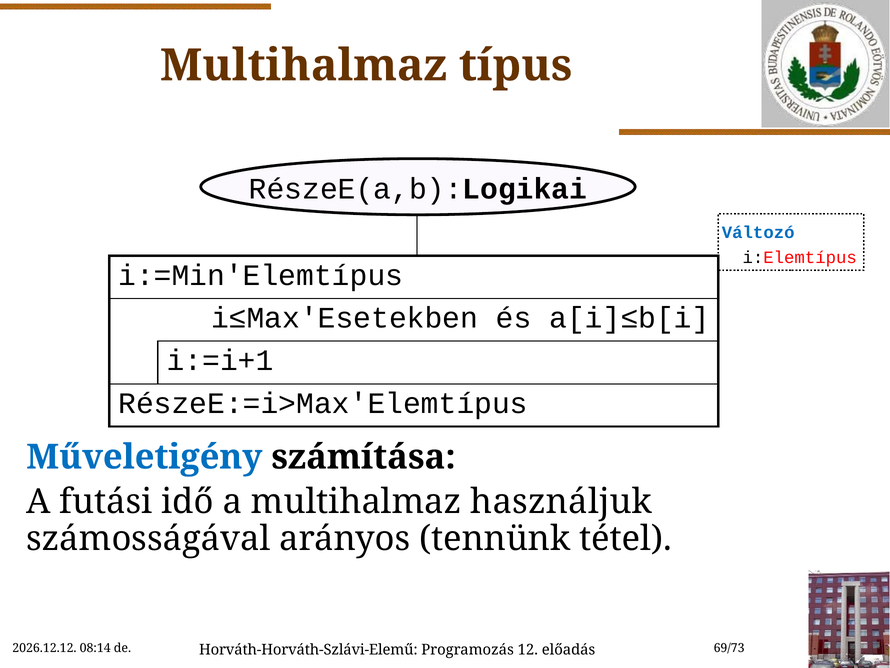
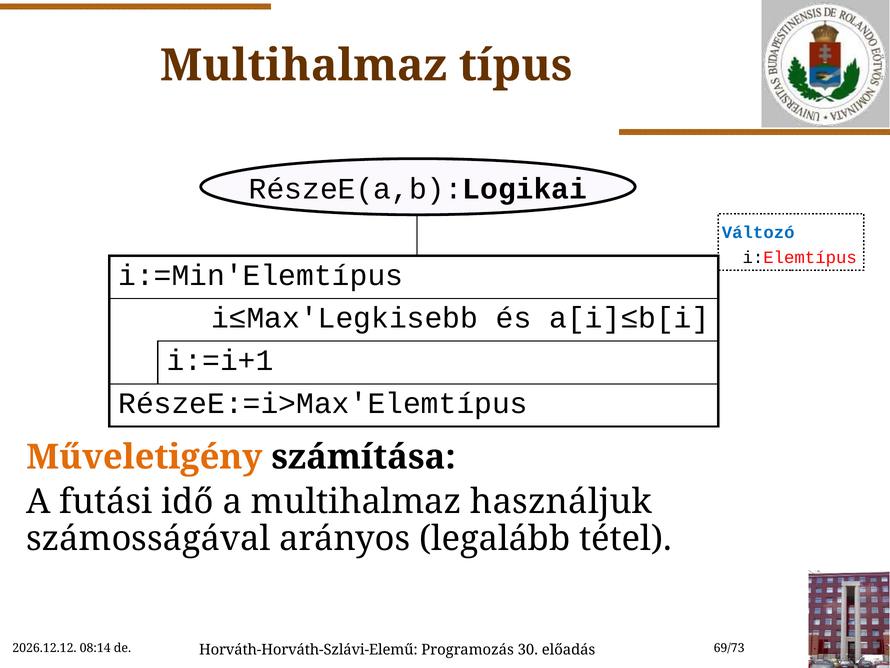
i≤Max'Esetekben: i≤Max'Esetekben -> i≤Max'Legkisebb
Műveletigény colour: blue -> orange
tennünk: tennünk -> legalább
12: 12 -> 30
